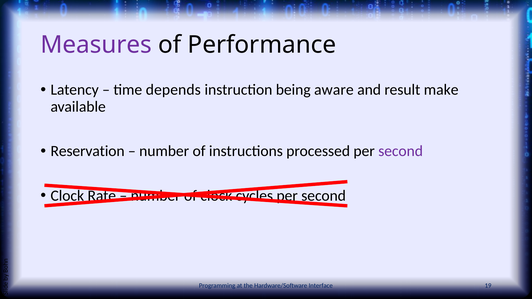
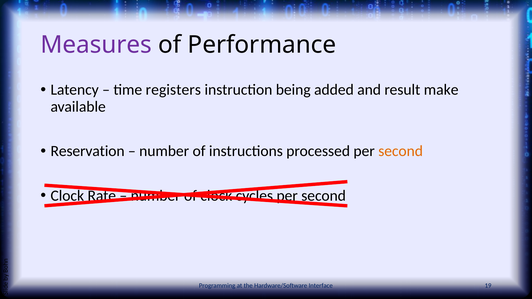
depends: depends -> registers
aware: aware -> added
second at (401, 151) colour: purple -> orange
